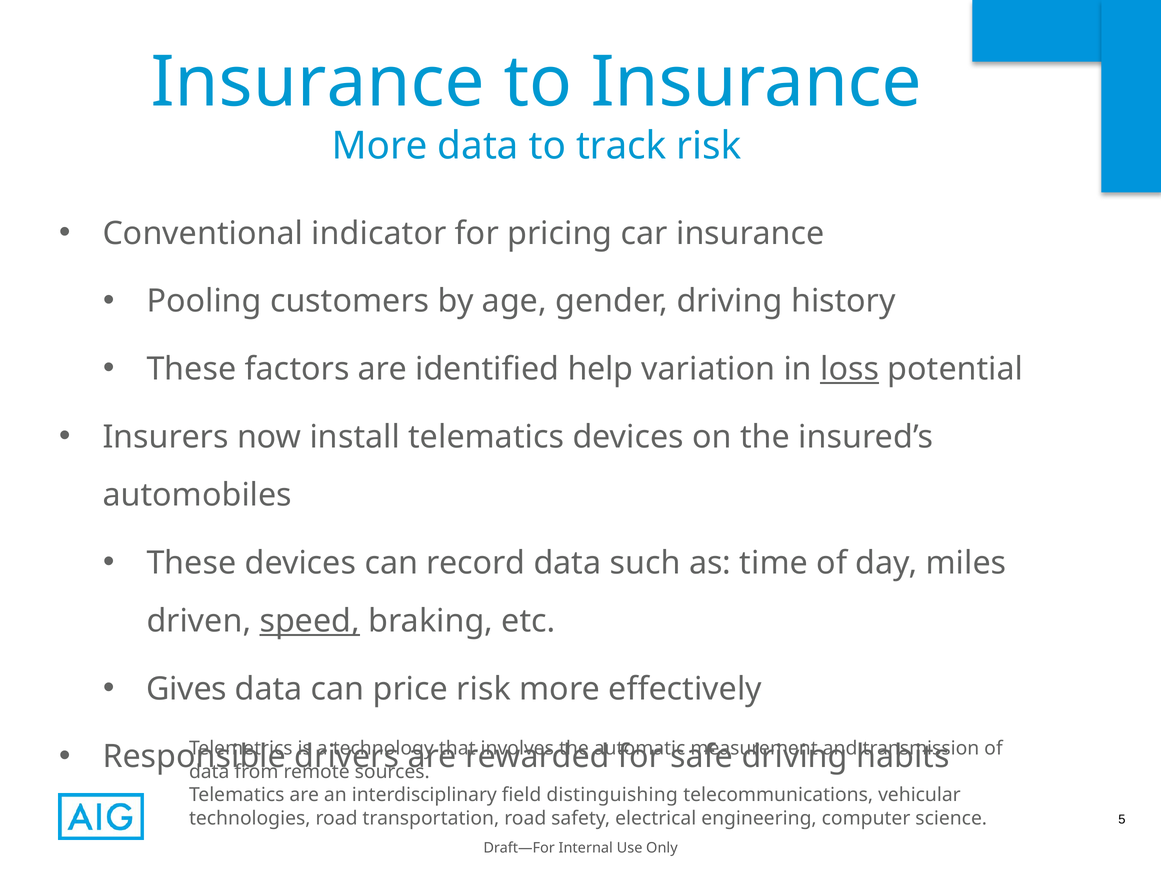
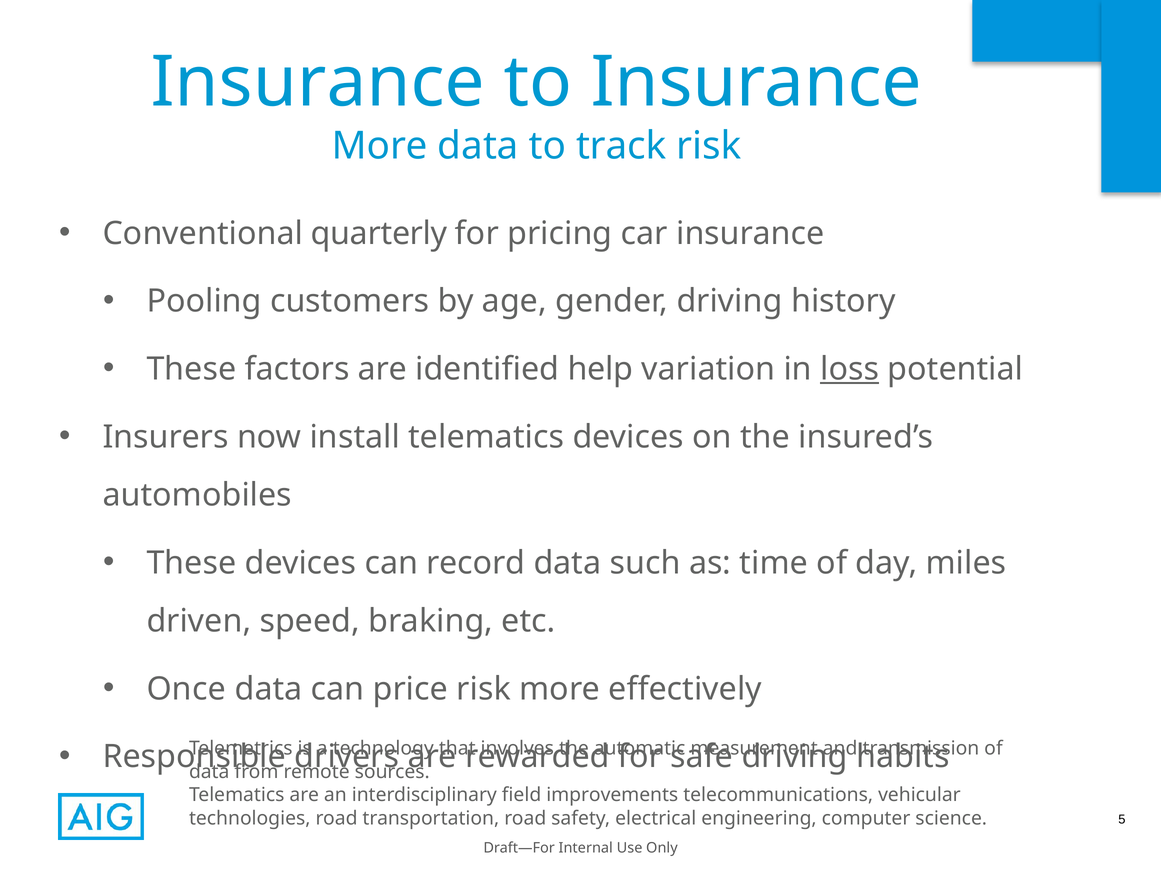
indicator: indicator -> quarterly
speed underline: present -> none
Gives: Gives -> Once
distinguishing: distinguishing -> improvements
